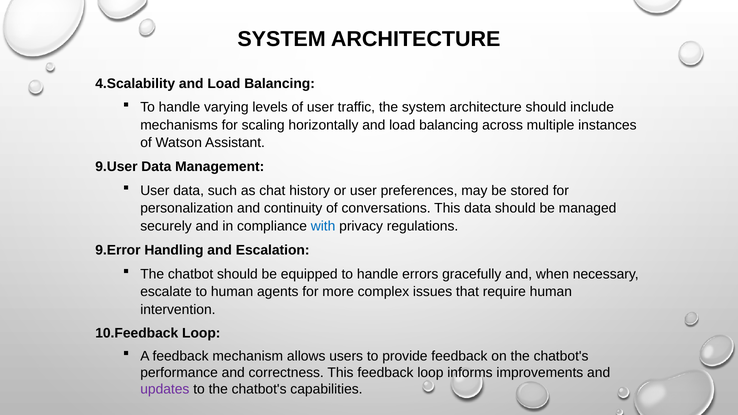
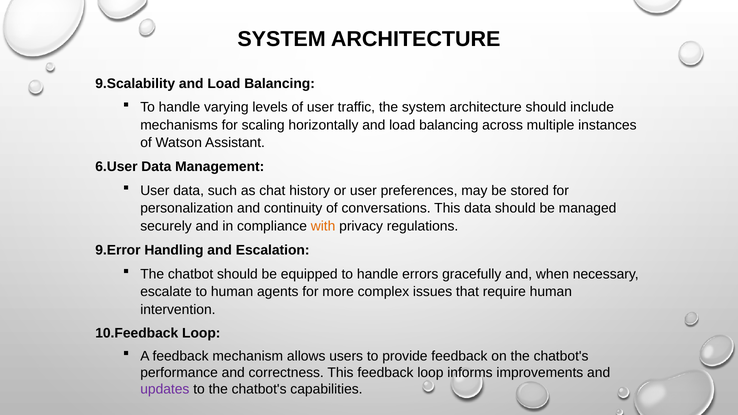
4.Scalability: 4.Scalability -> 9.Scalability
9.User: 9.User -> 6.User
with colour: blue -> orange
